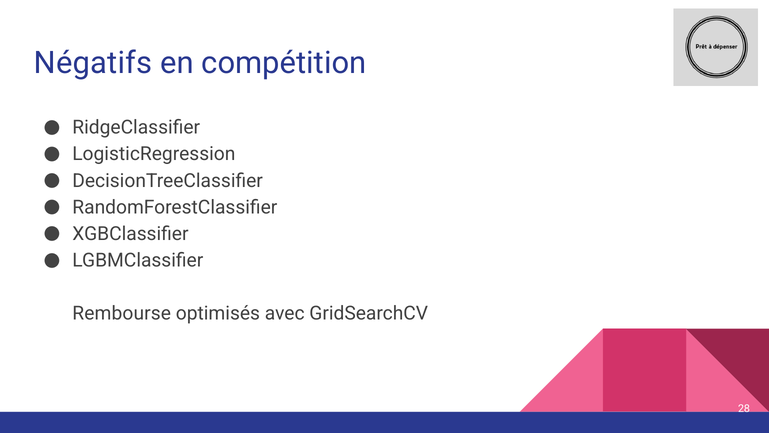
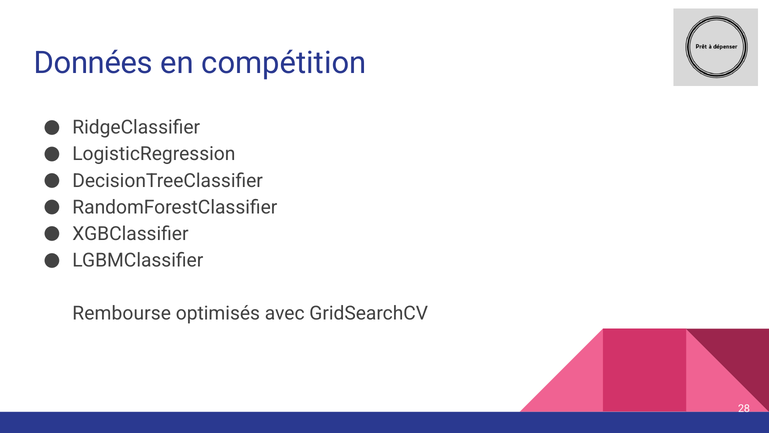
Négatifs: Négatifs -> Données
